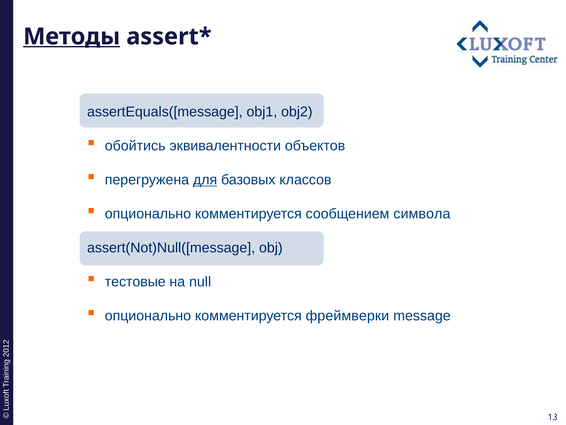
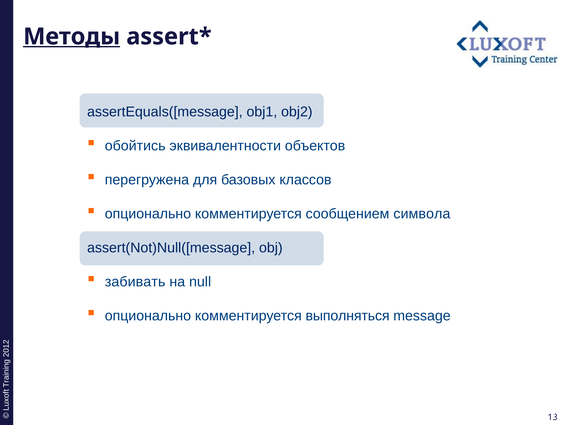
для underline: present -> none
тестовые: тестовые -> забивать
фреймверки: фреймверки -> выполняться
